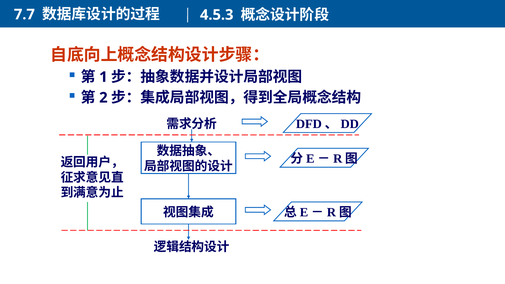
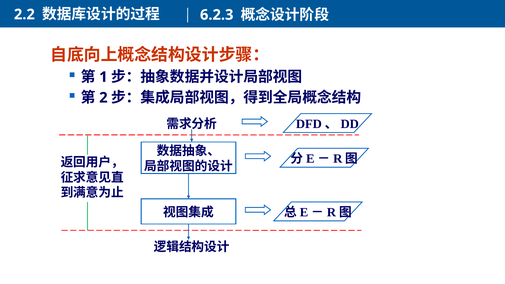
7.7: 7.7 -> 2.2
4.5.3: 4.5.3 -> 6.2.3
